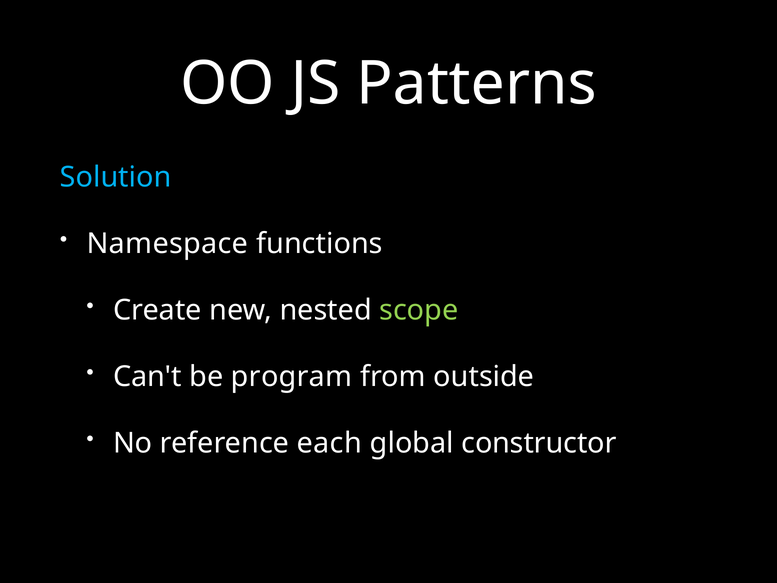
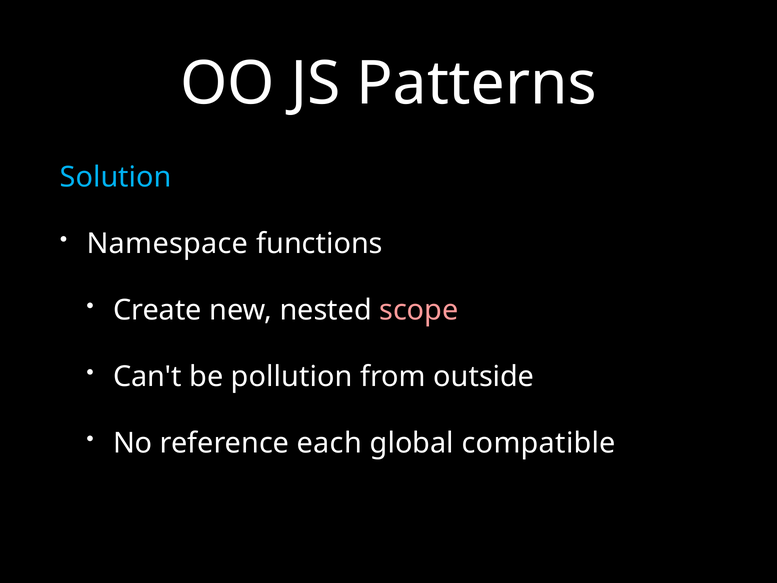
scope colour: light green -> pink
program: program -> pollution
constructor: constructor -> compatible
